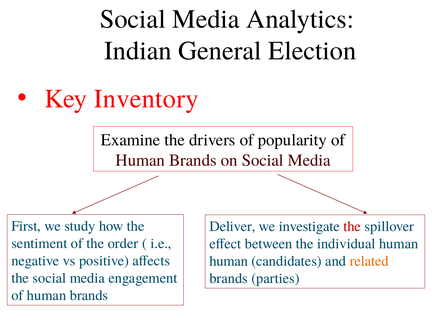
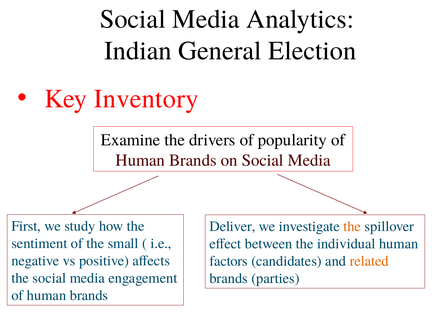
the at (352, 226) colour: red -> orange
order: order -> small
human at (229, 261): human -> factors
